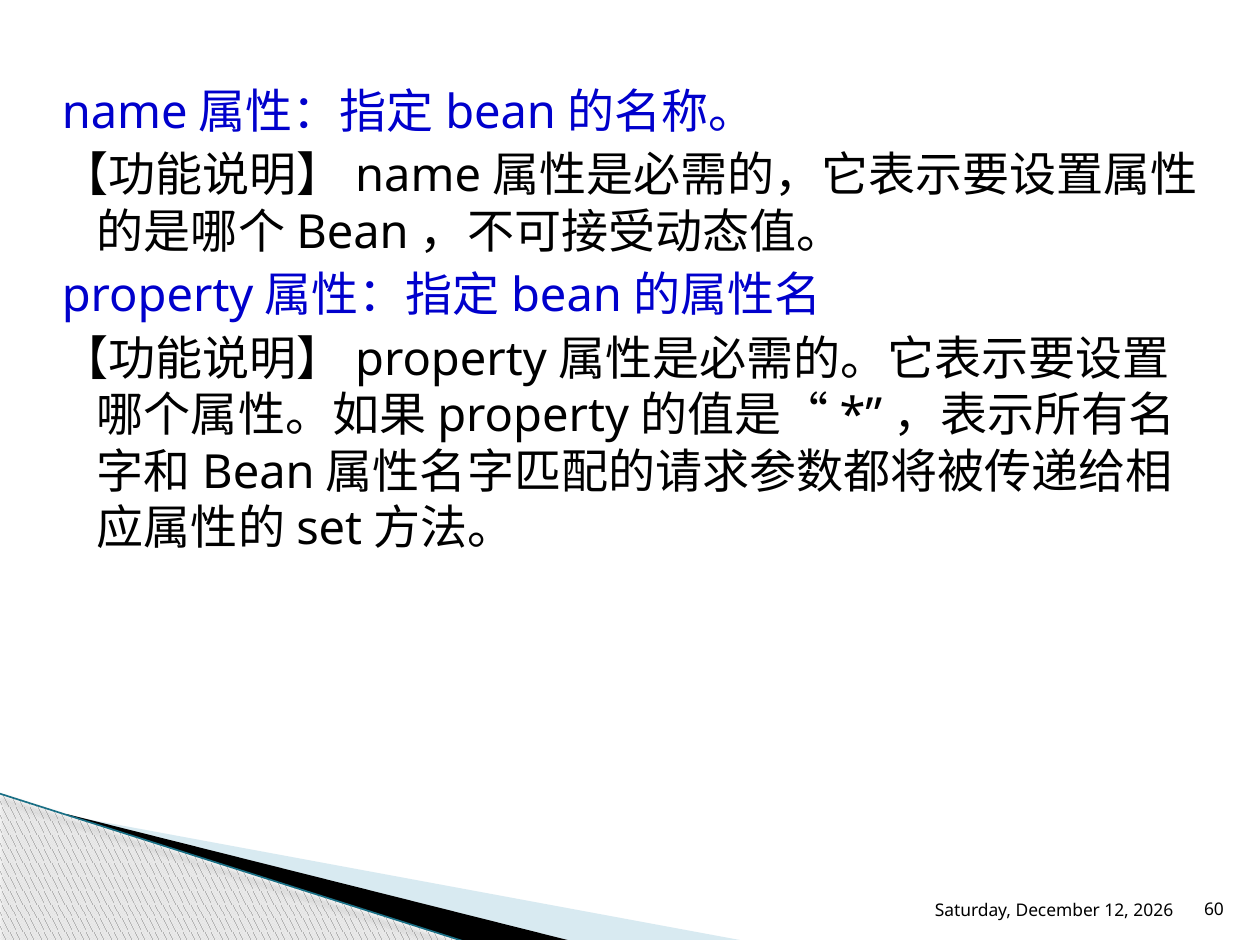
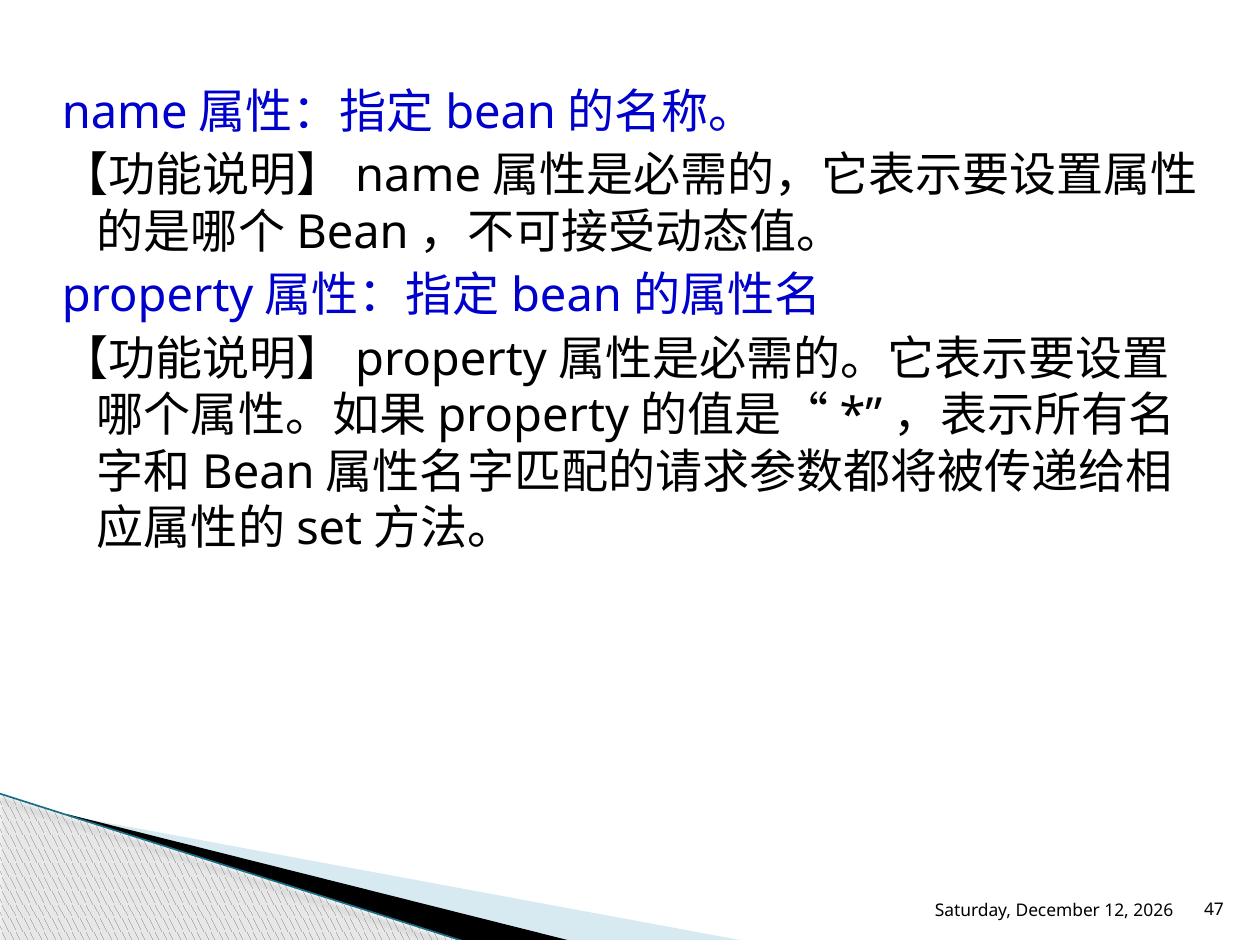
60: 60 -> 47
